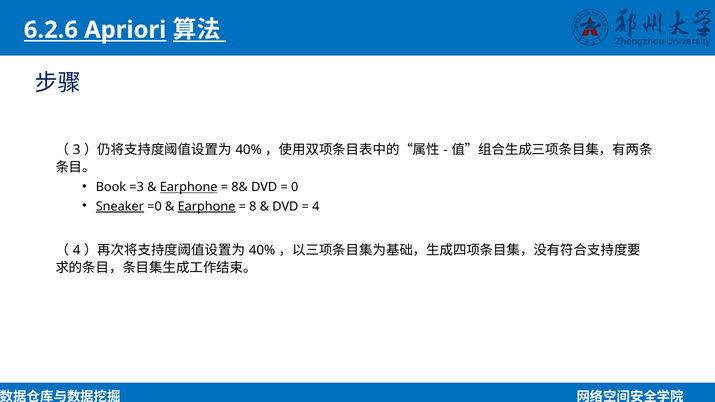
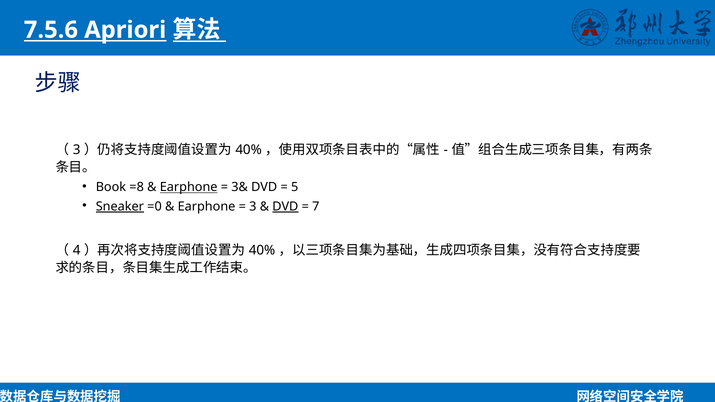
6.2.6: 6.2.6 -> 7.5.6
=3: =3 -> =8
8&: 8& -> 3&
0: 0 -> 5
Earphone at (207, 207) underline: present -> none
8 at (253, 207): 8 -> 3
DVD at (285, 207) underline: none -> present
4 at (316, 207): 4 -> 7
